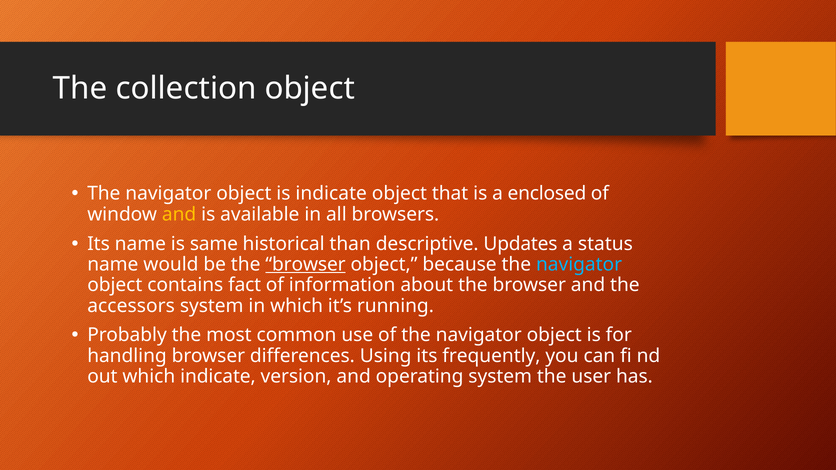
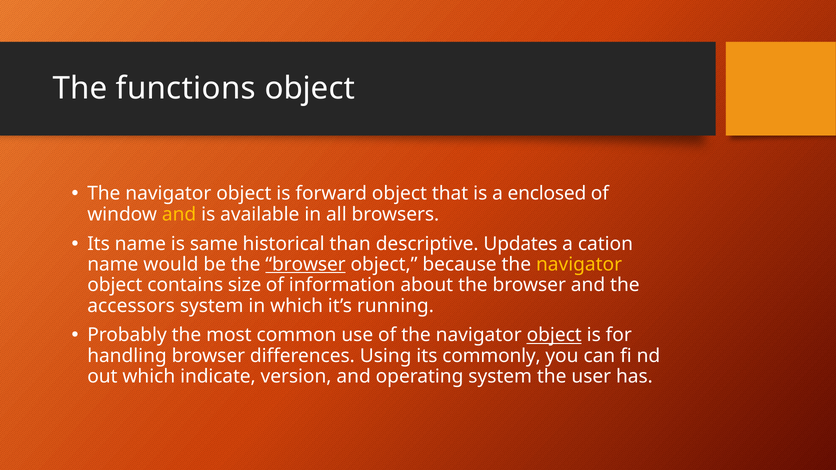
collection: collection -> functions
is indicate: indicate -> forward
status: status -> cation
navigator at (579, 265) colour: light blue -> yellow
fact: fact -> size
object at (554, 335) underline: none -> present
frequently: frequently -> commonly
